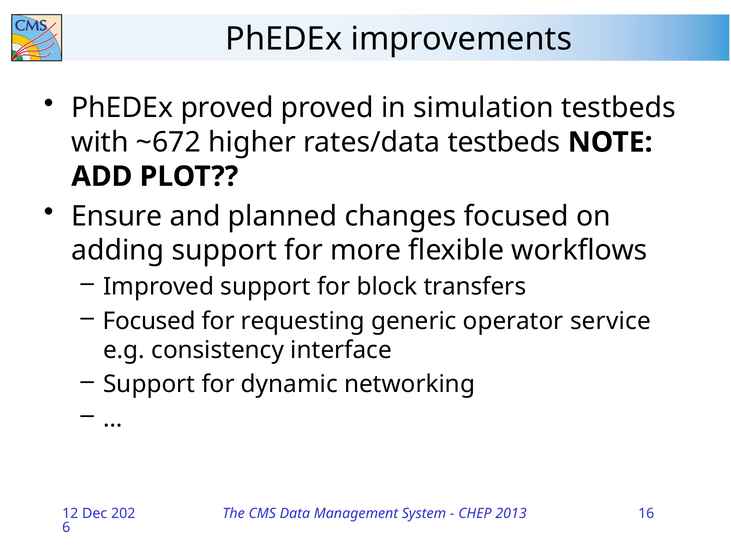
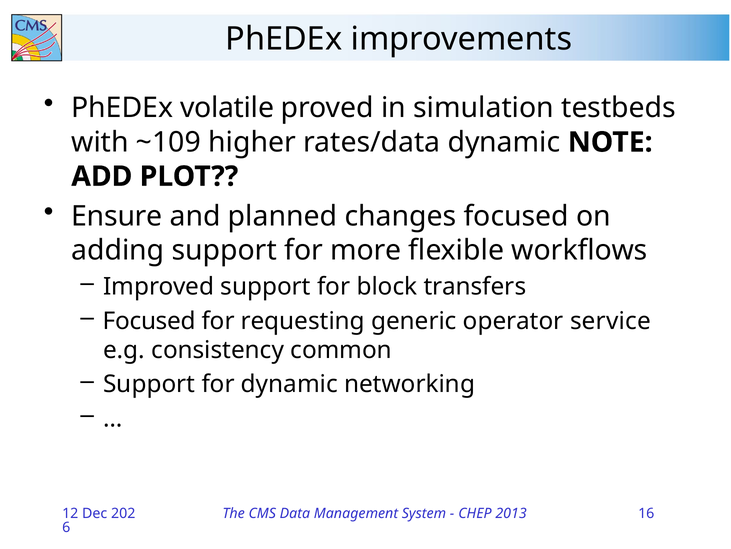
PhEDEx proved: proved -> volatile
~672: ~672 -> ~109
rates/data testbeds: testbeds -> dynamic
interface: interface -> common
